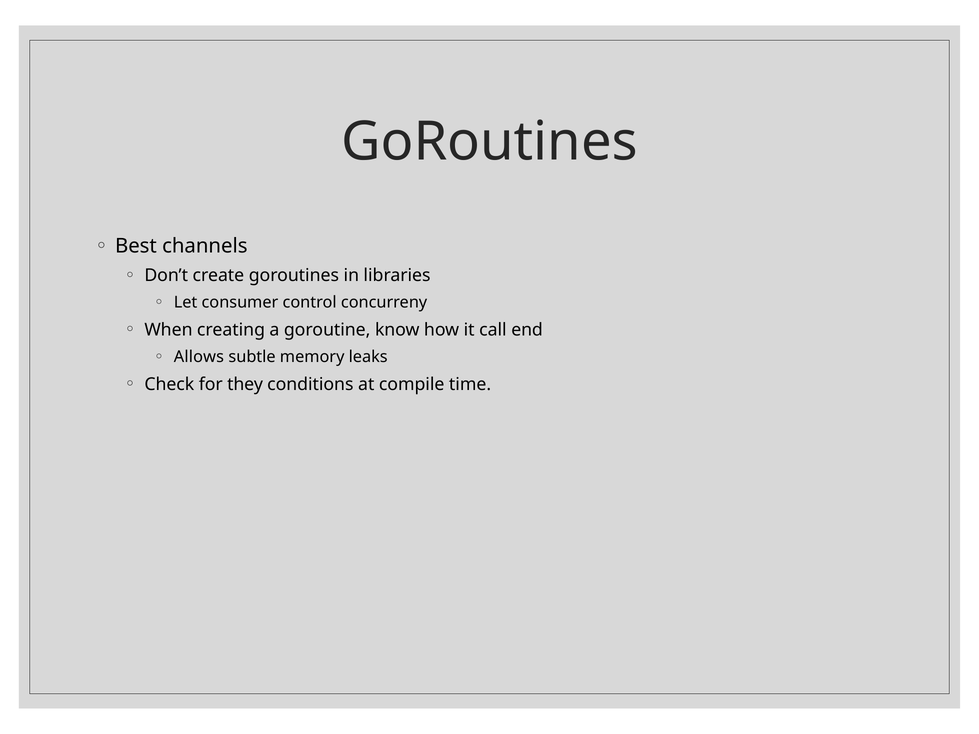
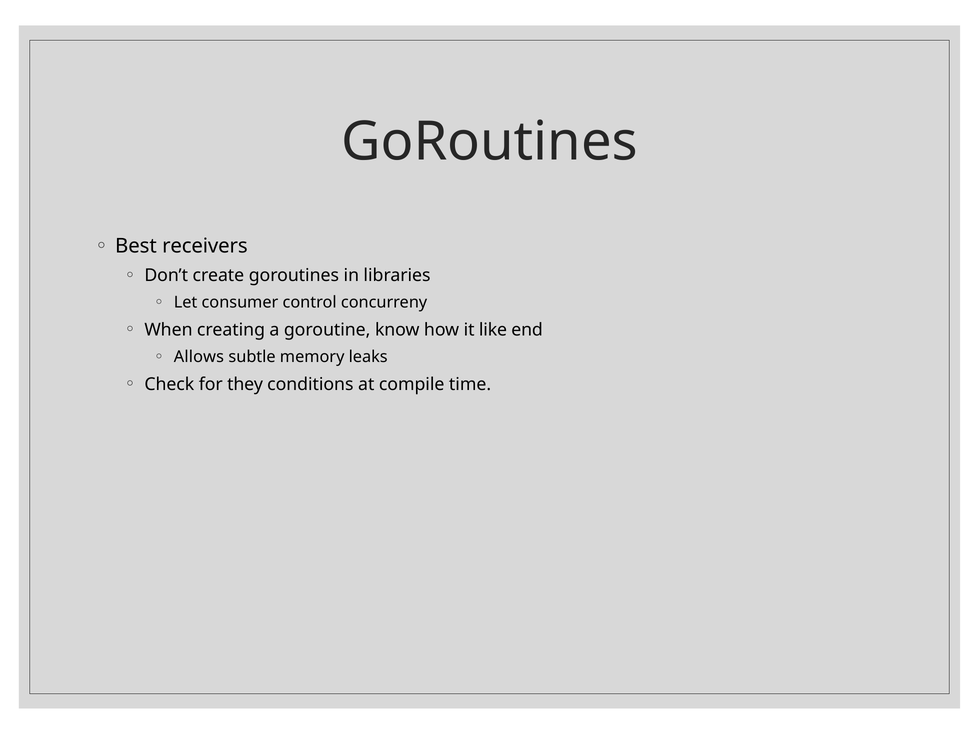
channels: channels -> receivers
call: call -> like
